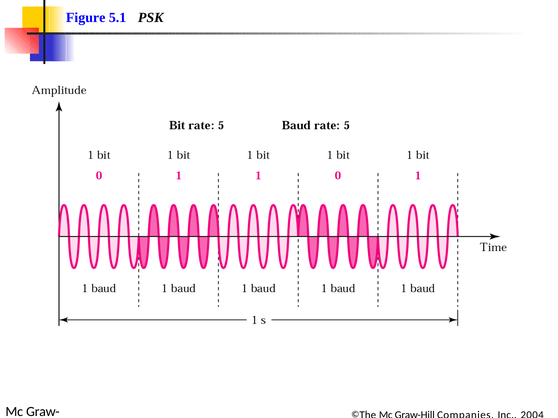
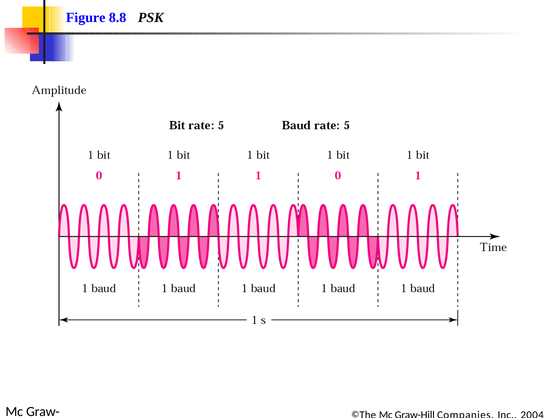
5.1: 5.1 -> 8.8
